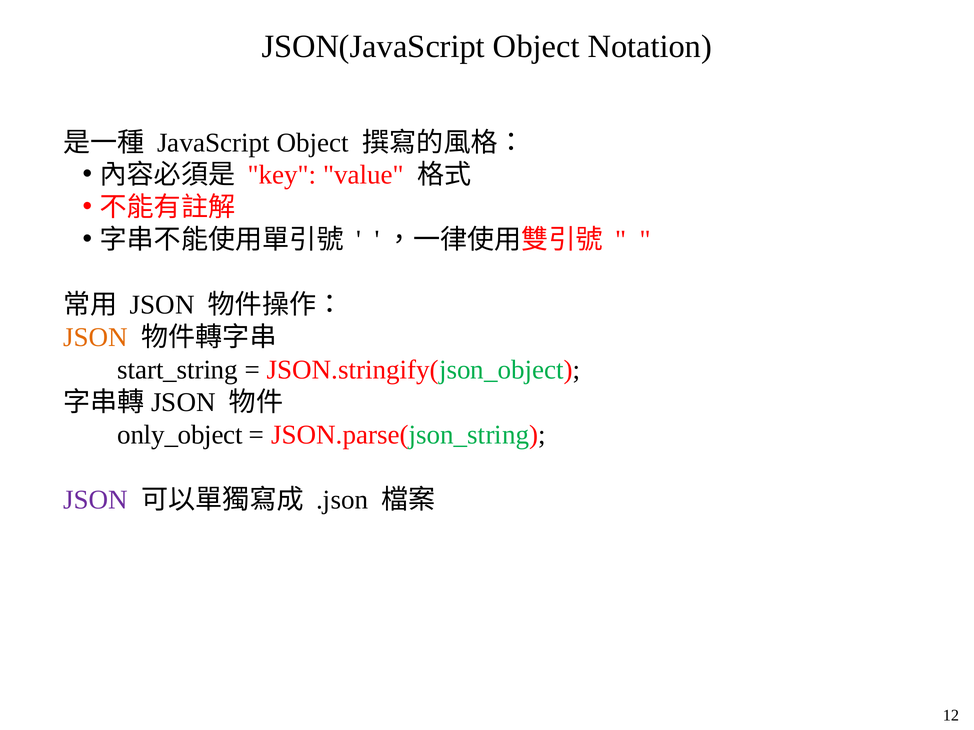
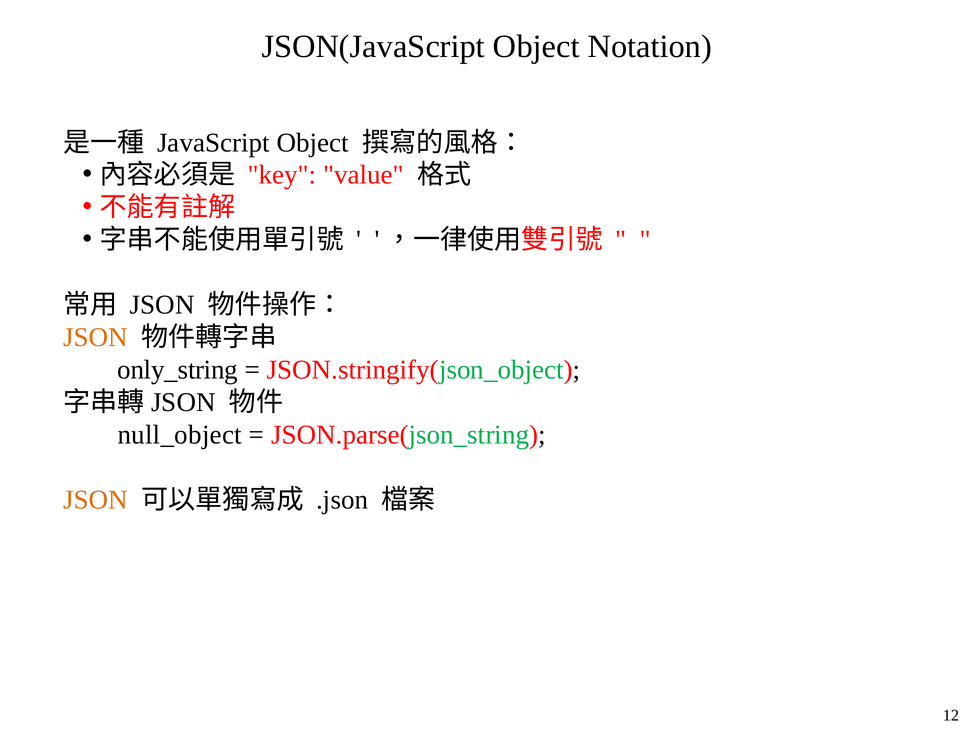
start_string: start_string -> only_string
only_object: only_object -> null_object
JSON at (96, 500) colour: purple -> orange
